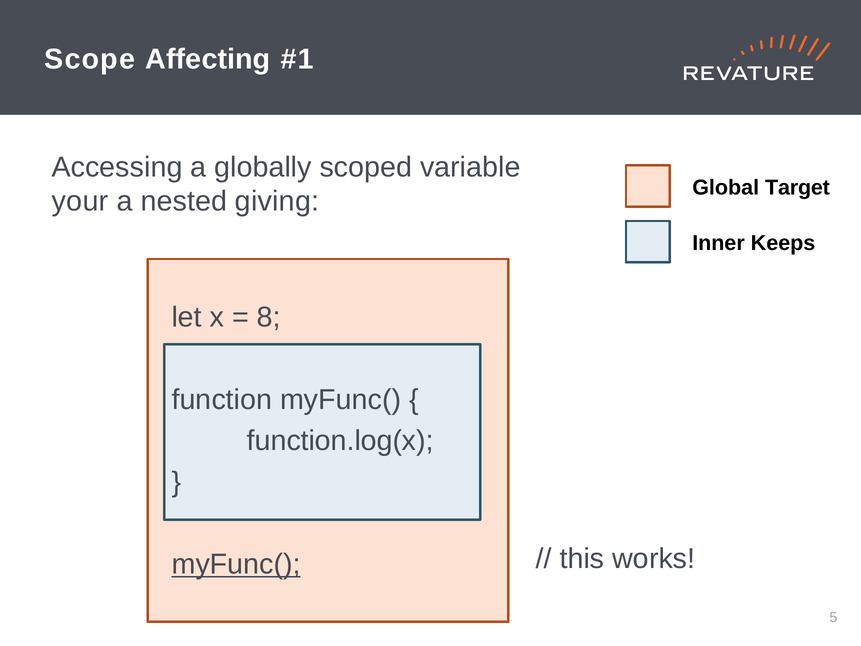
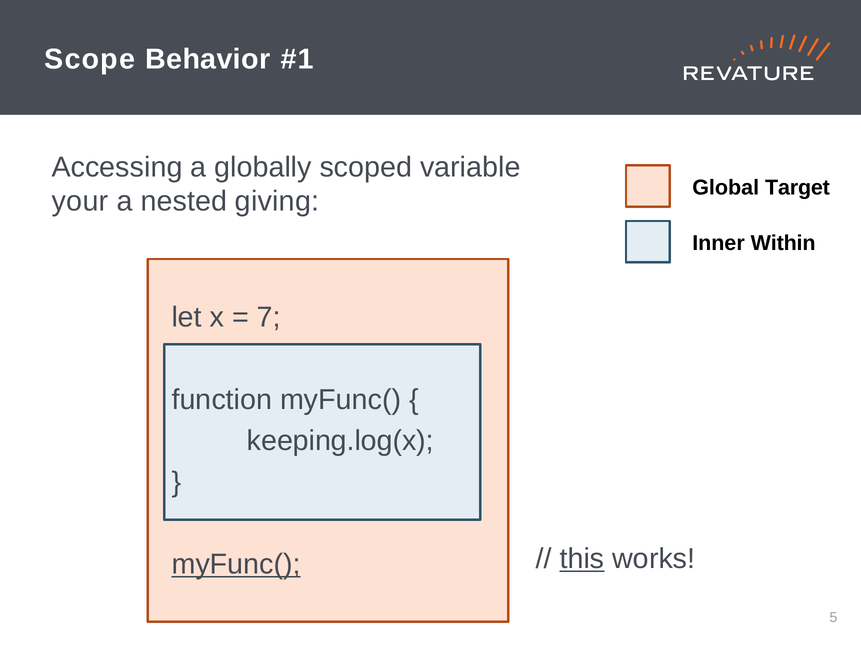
Affecting: Affecting -> Behavior
Keeps: Keeps -> Within
8: 8 -> 7
function.log(x: function.log(x -> keeping.log(x
this underline: none -> present
